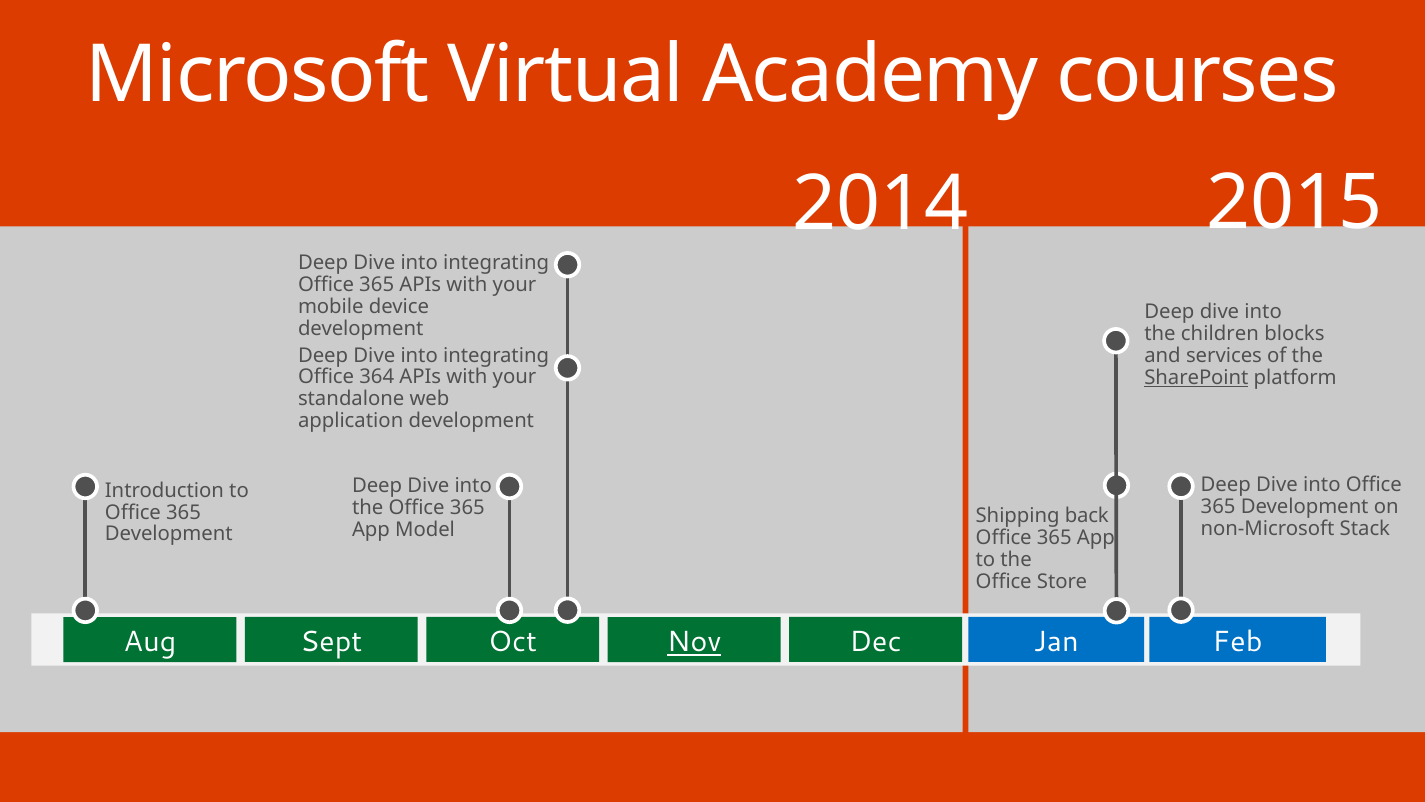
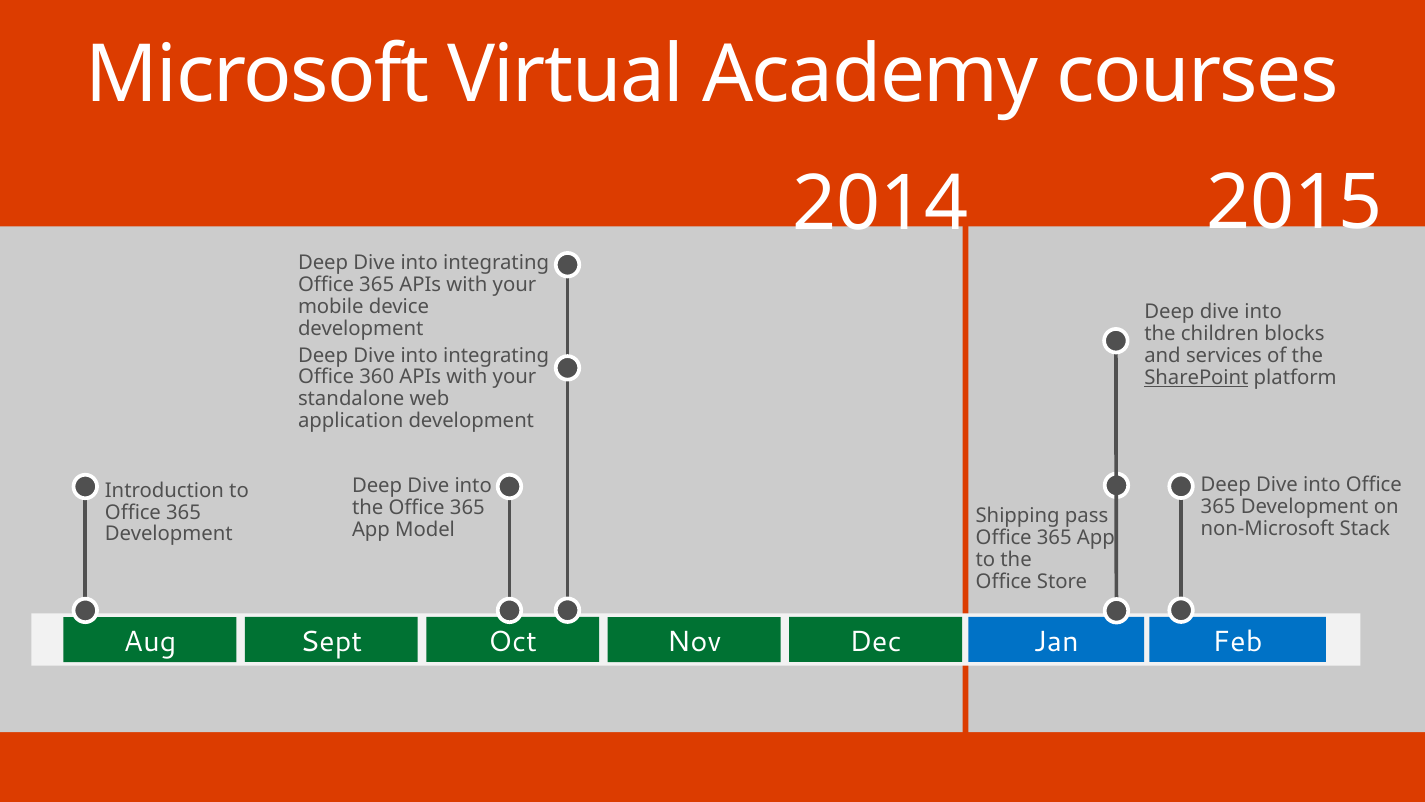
364: 364 -> 360
back: back -> pass
Nov underline: present -> none
